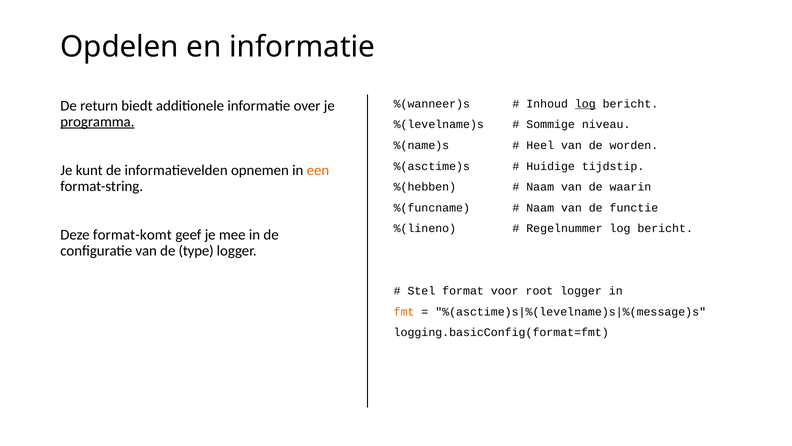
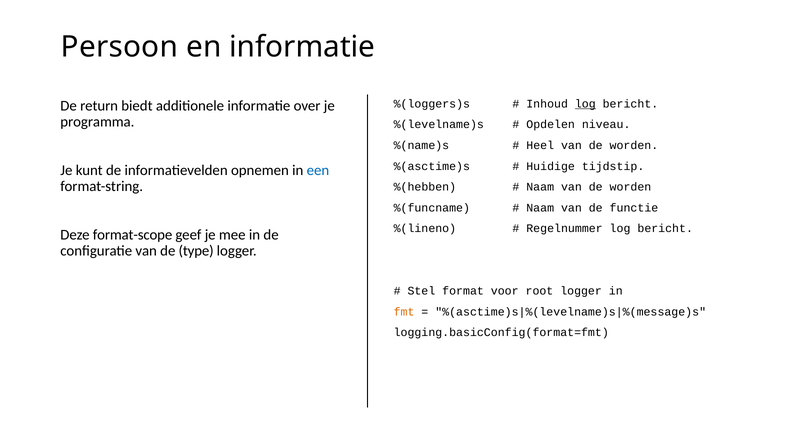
Opdelen: Opdelen -> Persoon
%(wanneer)s: %(wanneer)s -> %(loggers)s
programma underline: present -> none
Sommige: Sommige -> Opdelen
een colour: orange -> blue
Naam van de waarin: waarin -> worden
format-komt: format-komt -> format-scope
